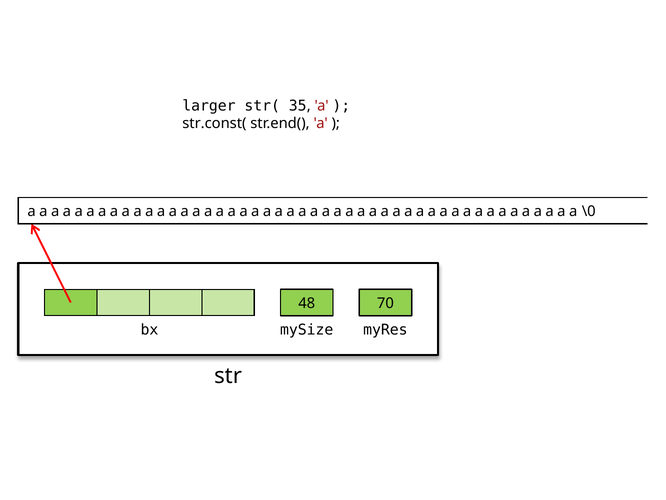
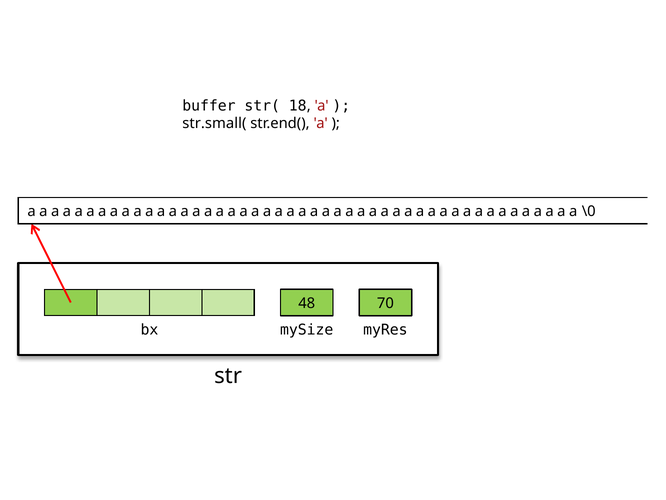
larger: larger -> buffer
35: 35 -> 18
str.const(: str.const( -> str.small(
